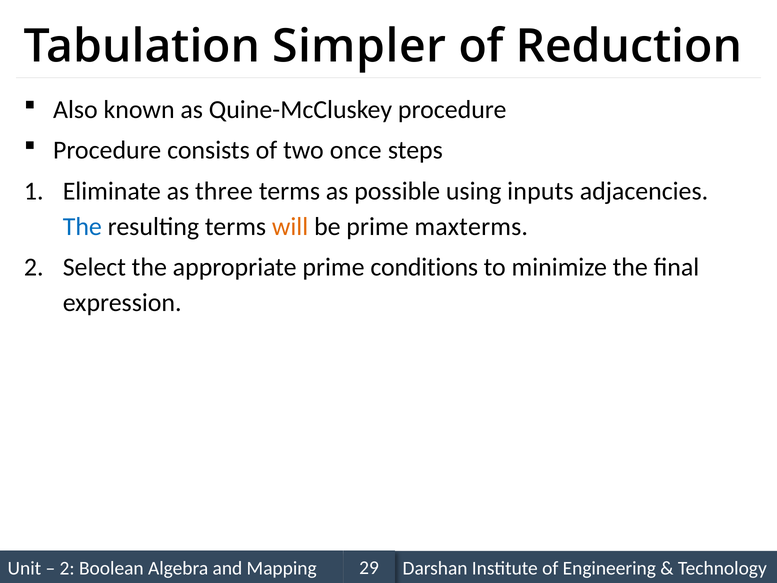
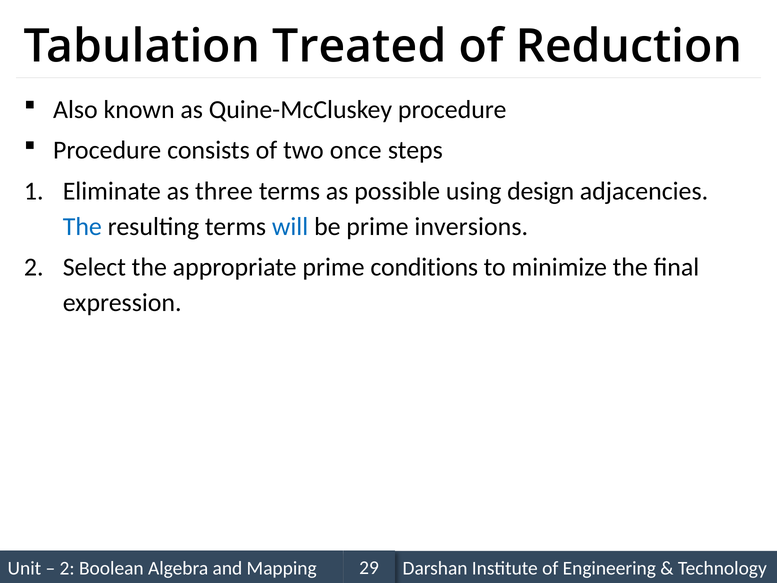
Simpler: Simpler -> Treated
inputs: inputs -> design
will colour: orange -> blue
maxterms: maxterms -> inversions
